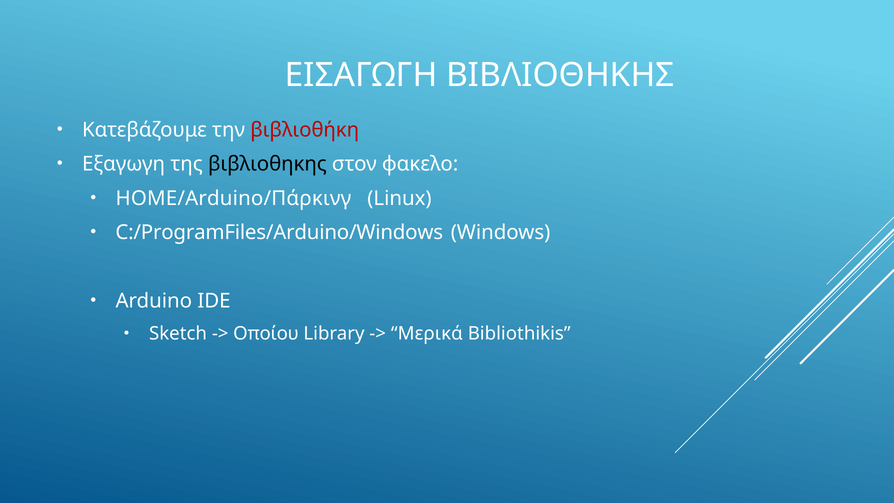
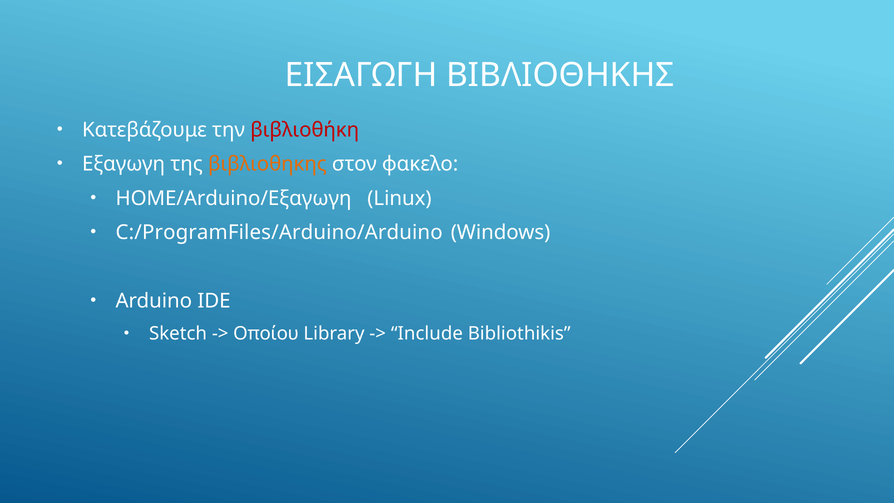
βιβλιοθηκης at (267, 164) colour: black -> orange
HOME/Arduino/Πάρκινγ: HOME/Arduino/Πάρκινγ -> HOME/Arduino/Εξαγωγη
C:/ProgramFiles/Arduino/Windows: C:/ProgramFiles/Arduino/Windows -> C:/ProgramFiles/Arduino/Arduino
Μερικά: Μερικά -> Include
